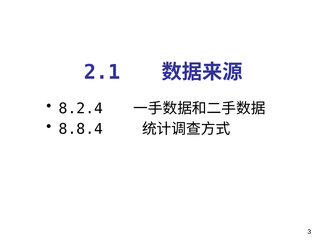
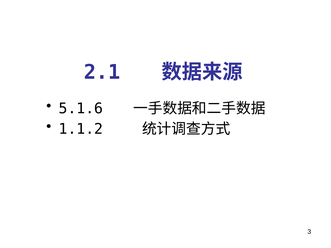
8.2.4: 8.2.4 -> 5.1.6
8.8.4: 8.8.4 -> 1.1.2
